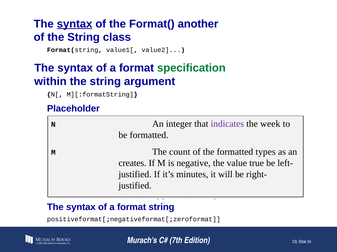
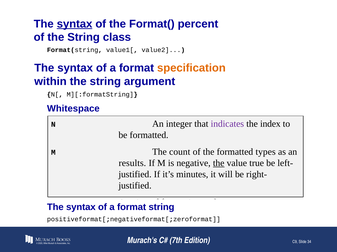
another: another -> percent
specification colour: green -> orange
Placeholder: Placeholder -> Whitespace
week: week -> index
creates: creates -> results
the at (219, 164) underline: none -> present
